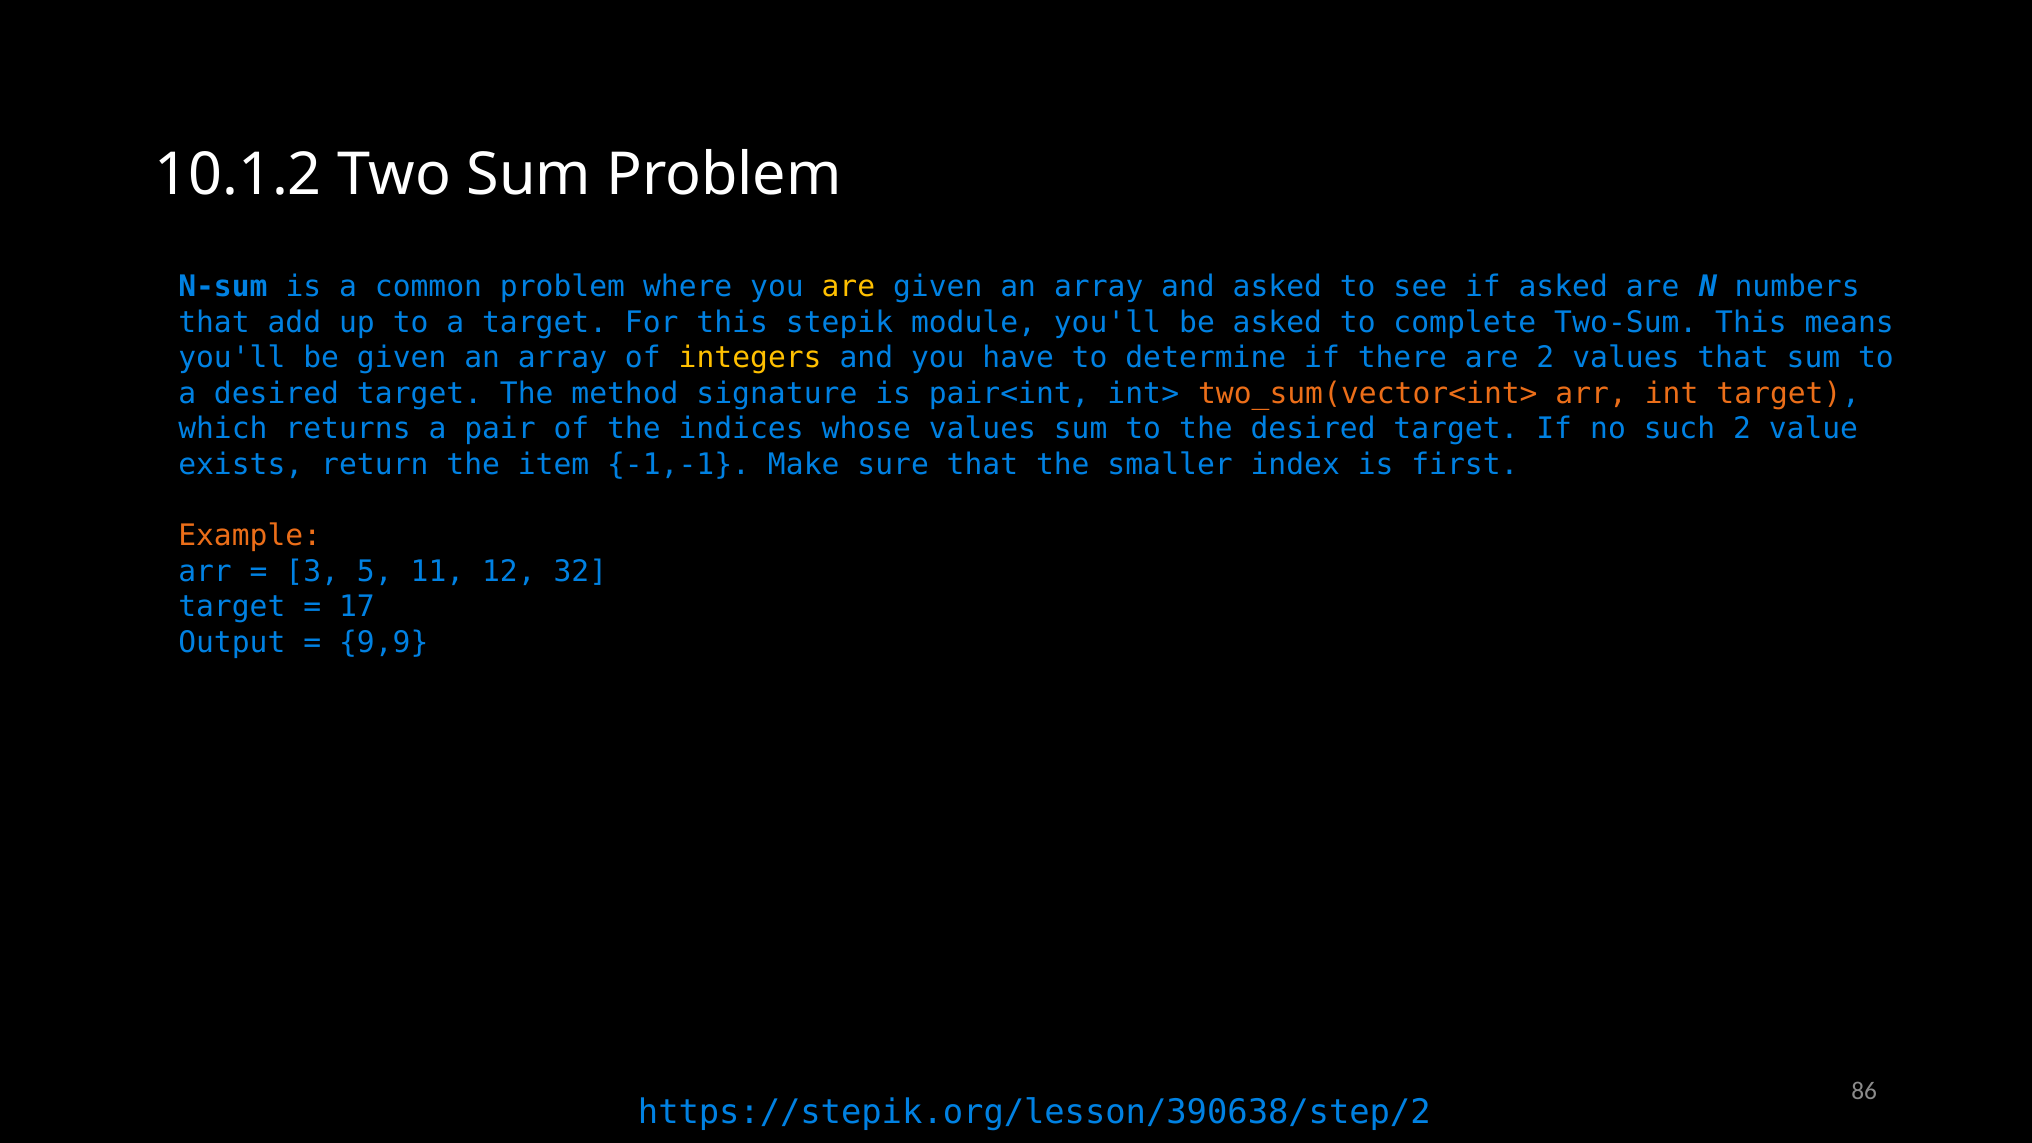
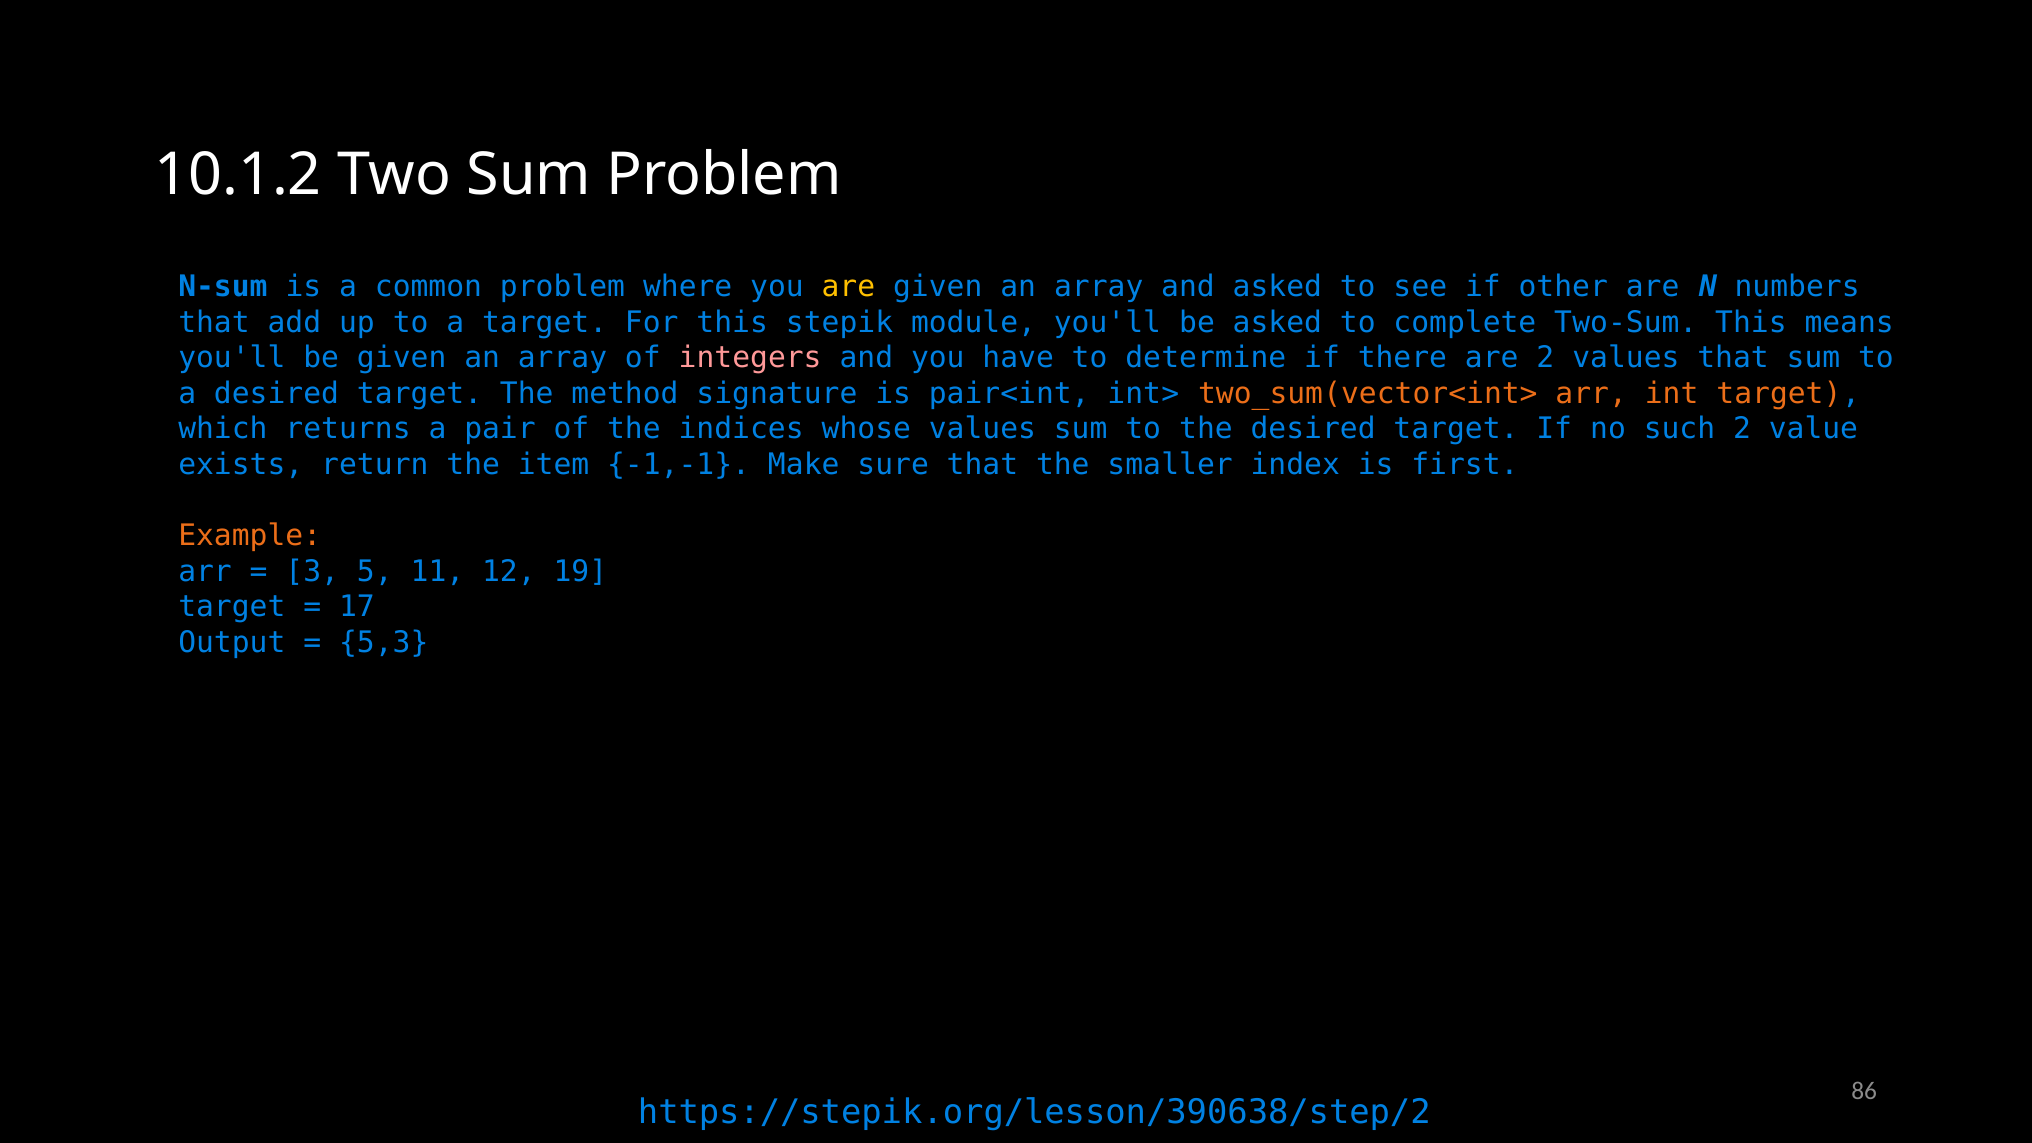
if asked: asked -> other
integers colour: yellow -> pink
32: 32 -> 19
9,9: 9,9 -> 5,3
